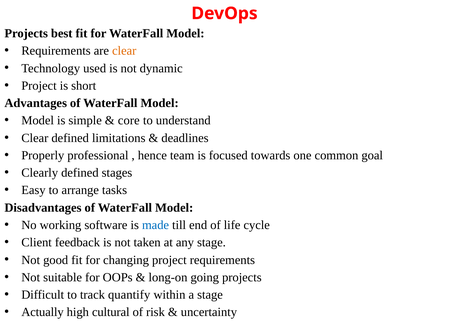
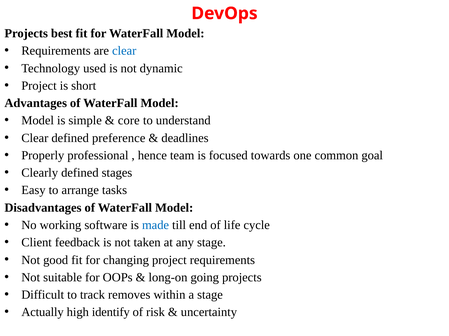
clear at (124, 51) colour: orange -> blue
limitations: limitations -> preference
quantify: quantify -> removes
cultural: cultural -> identify
